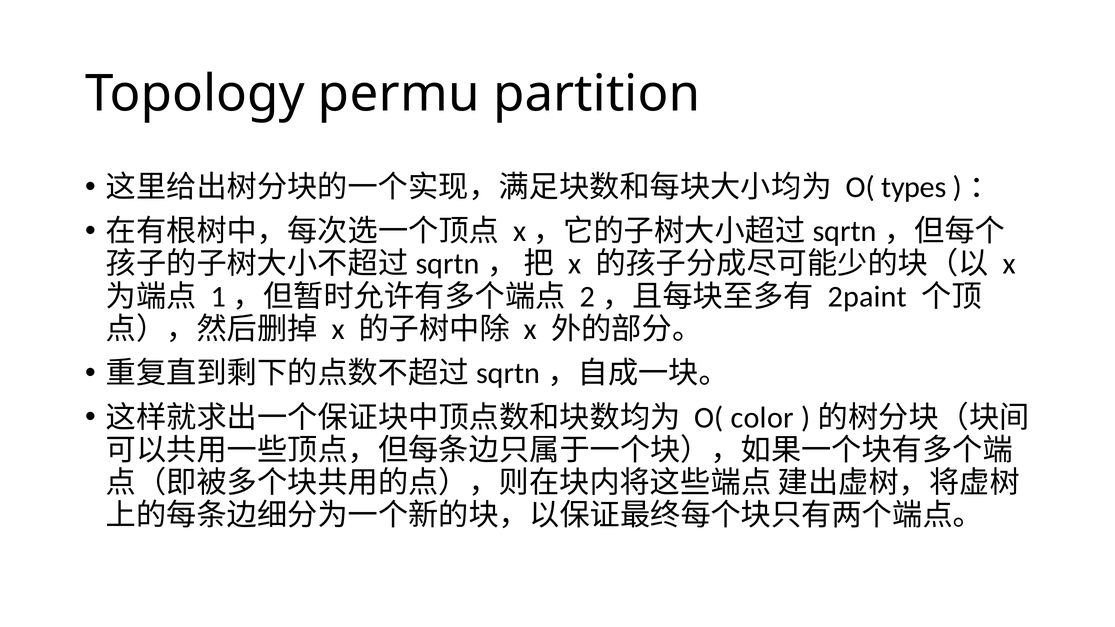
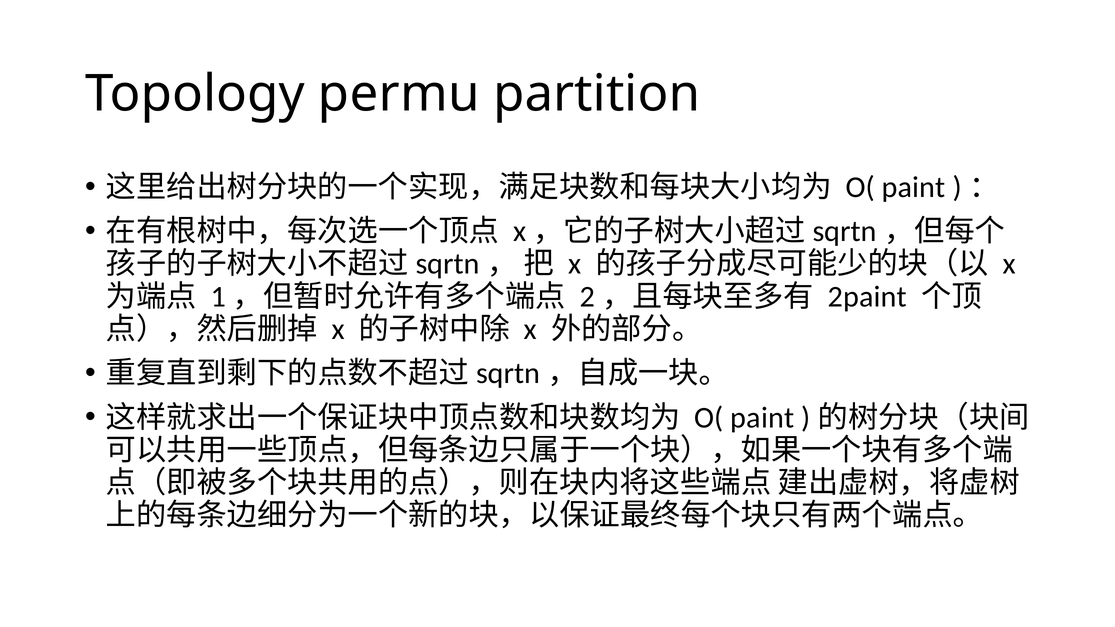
types at (914, 187): types -> paint
color at (762, 418): color -> paint
